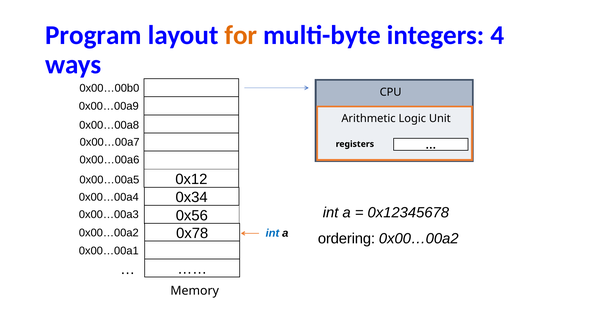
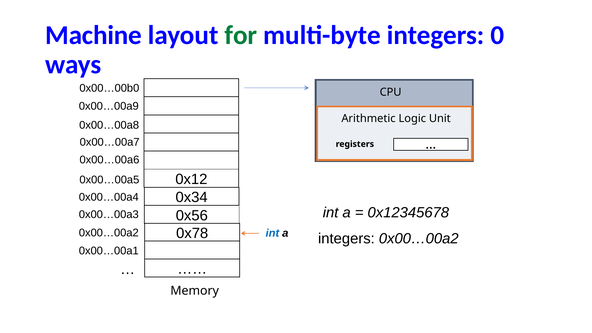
Program: Program -> Machine
for colour: orange -> green
4: 4 -> 0
ordering at (346, 239): ordering -> integers
